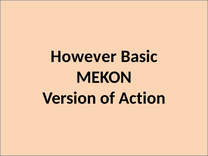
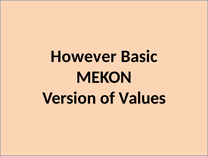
Action: Action -> Values
